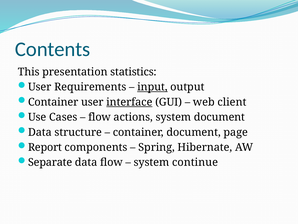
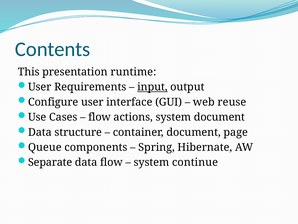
statistics: statistics -> runtime
Container at (53, 102): Container -> Configure
interface underline: present -> none
client: client -> reuse
Report: Report -> Queue
